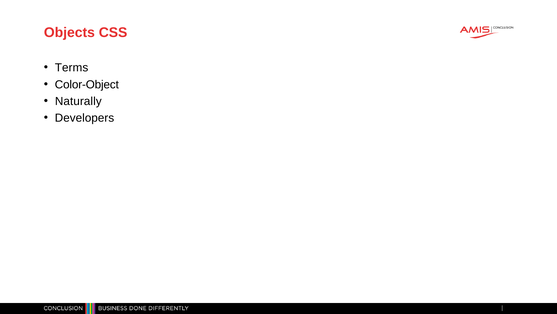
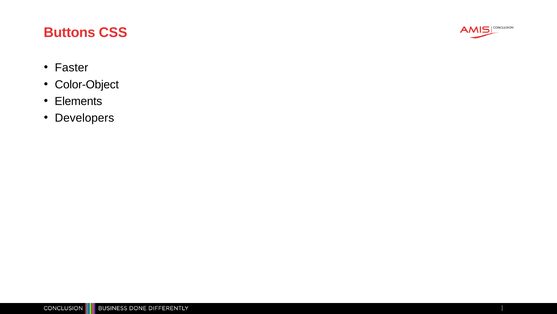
Objects: Objects -> Buttons
Terms: Terms -> Faster
Naturally: Naturally -> Elements
